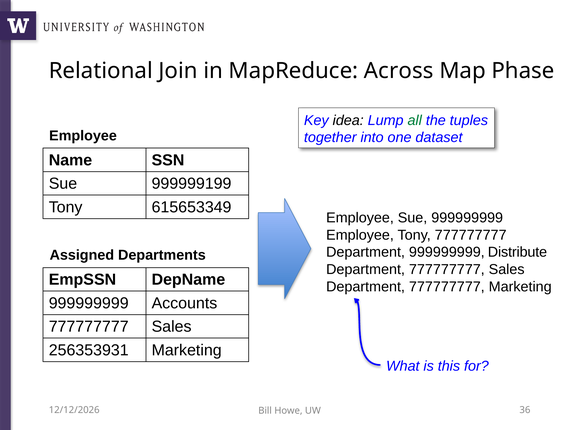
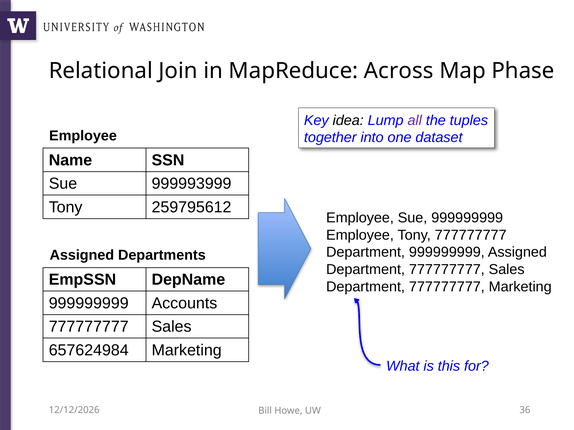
all colour: green -> purple
999999199: 999999199 -> 999993999
615653349: 615653349 -> 259795612
999999999 Distribute: Distribute -> Assigned
256353931: 256353931 -> 657624984
